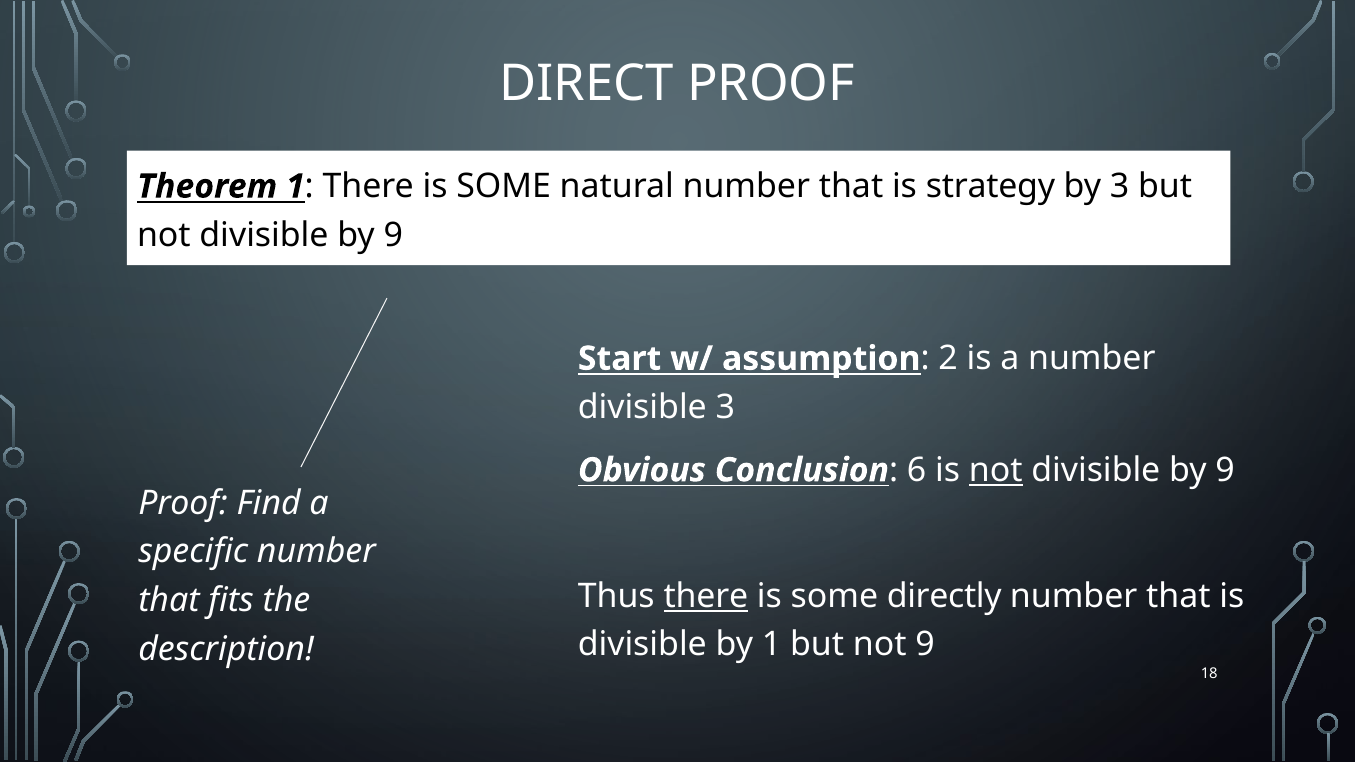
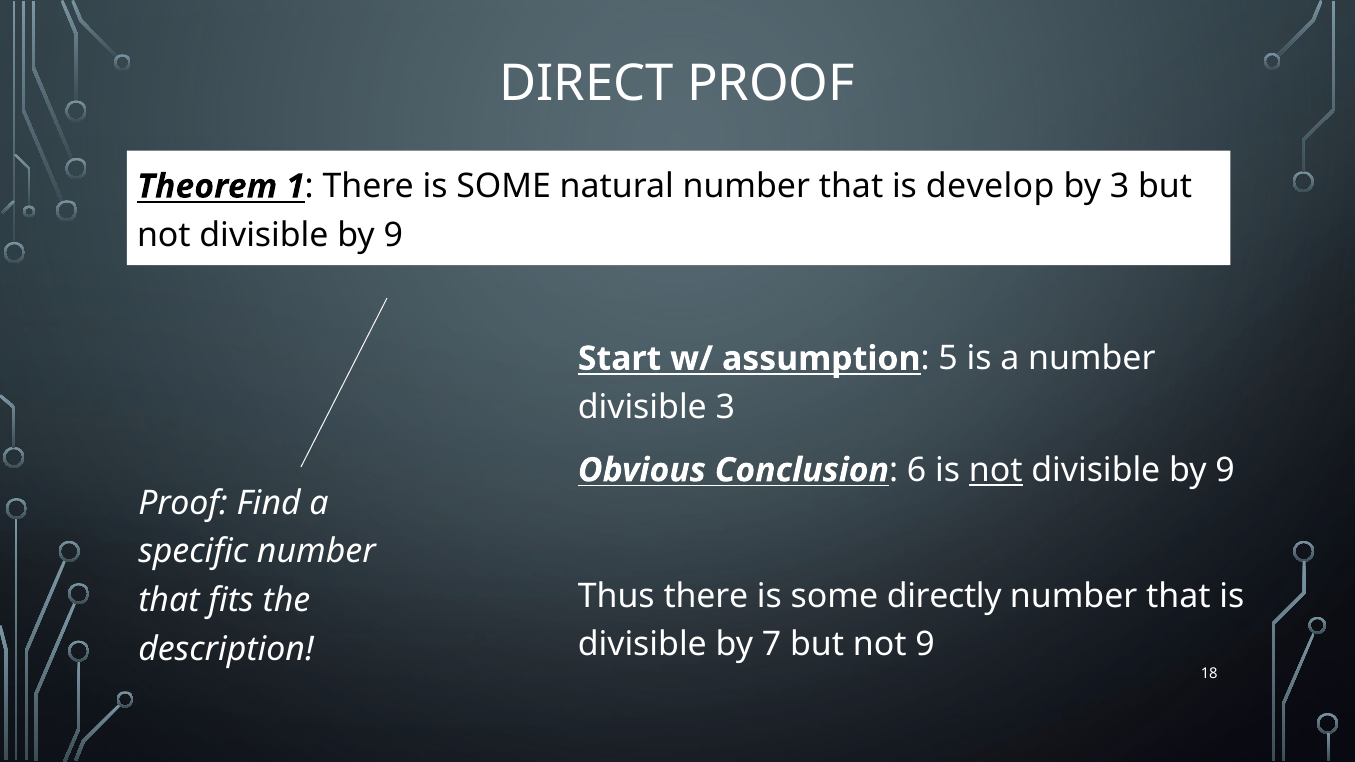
strategy: strategy -> develop
2: 2 -> 5
there at (706, 596) underline: present -> none
by 1: 1 -> 7
